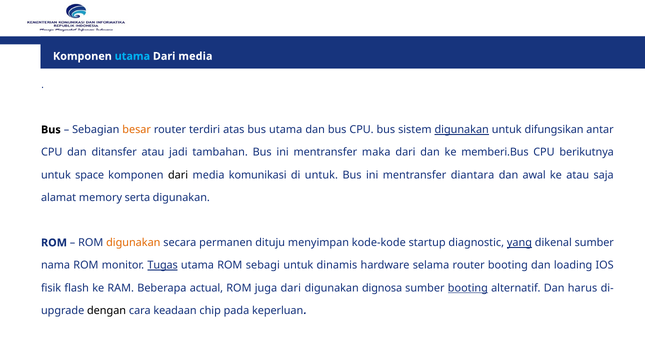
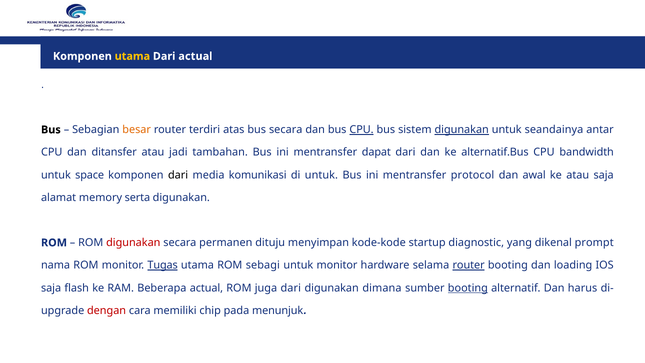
utama at (132, 56) colour: light blue -> yellow
media at (195, 56): media -> actual
bus utama: utama -> secara
CPU at (362, 130) underline: none -> present
difungsikan: difungsikan -> seandainya
maka: maka -> dapat
memberi.Bus: memberi.Bus -> alternatif.Bus
berikutnya: berikutnya -> bandwidth
diantara: diantara -> protocol
digunakan at (133, 243) colour: orange -> red
yang underline: present -> none
dikenal sumber: sumber -> prompt
untuk dinamis: dinamis -> monitor
router at (469, 265) underline: none -> present
fisik at (51, 288): fisik -> saja
dignosa: dignosa -> dimana
dengan colour: black -> red
keadaan: keadaan -> memiliki
keperluan: keperluan -> menunjuk
